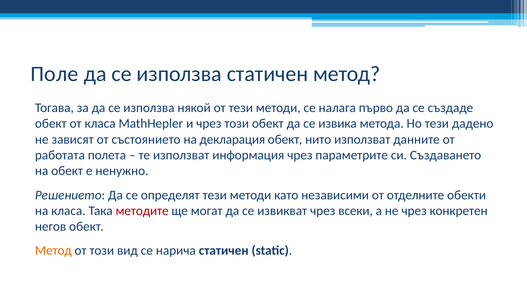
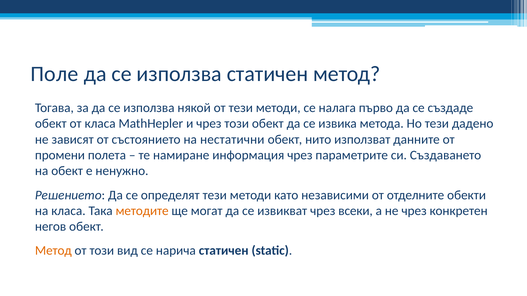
декларация: декларация -> нестатични
работата: работата -> промени
те използват: използват -> намиране
методите colour: red -> orange
